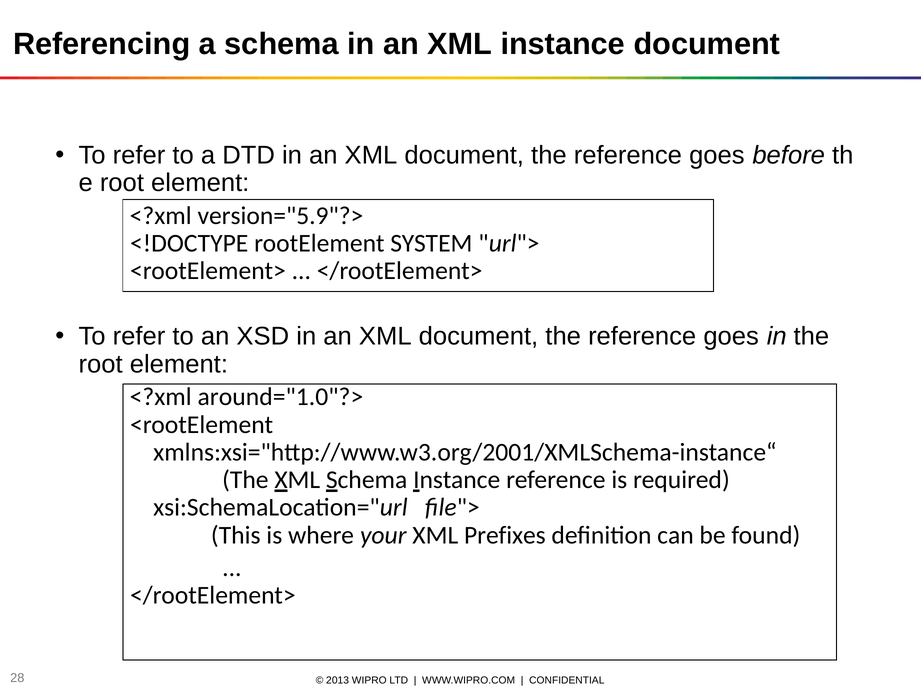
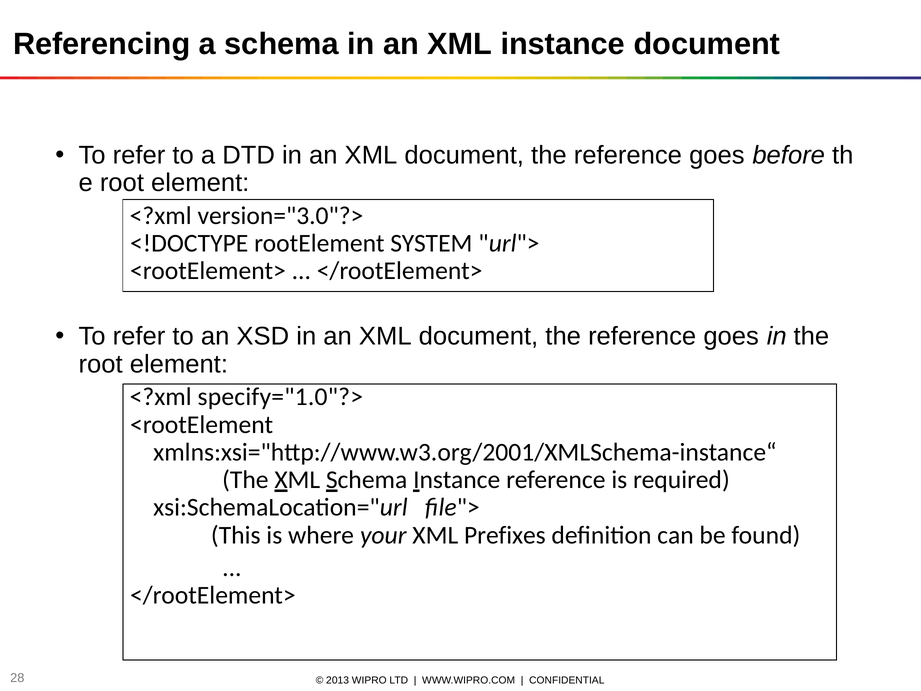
version="5.9"?>: version="5.9"?> -> version="3.0"?>
around="1.0"?>: around="1.0"?> -> specify="1.0"?>
